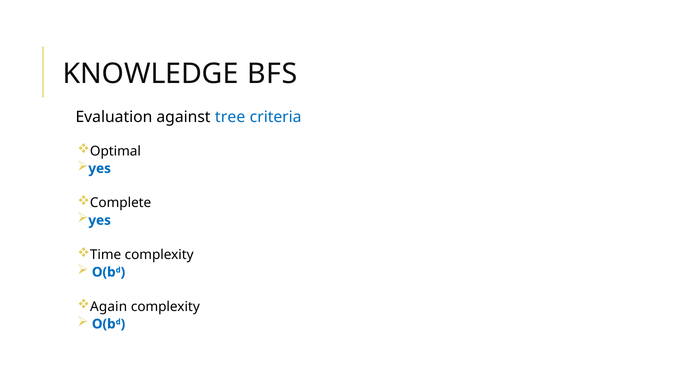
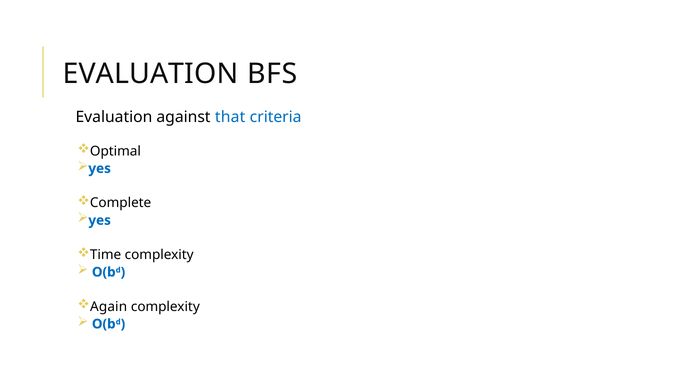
KNOWLEDGE at (151, 74): KNOWLEDGE -> EVALUATION
tree: tree -> that
